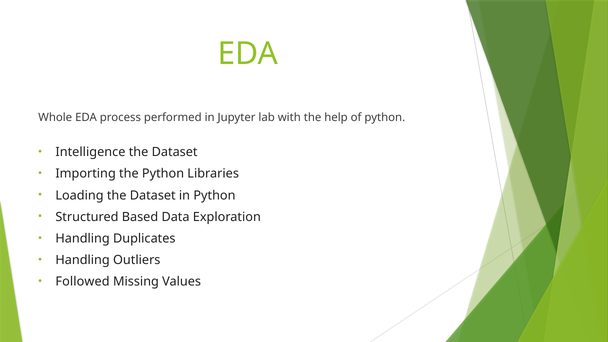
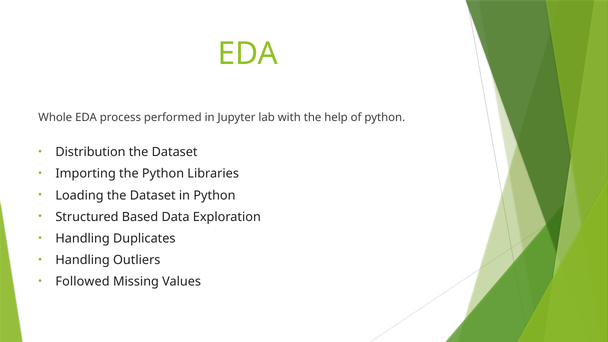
Intelligence: Intelligence -> Distribution
